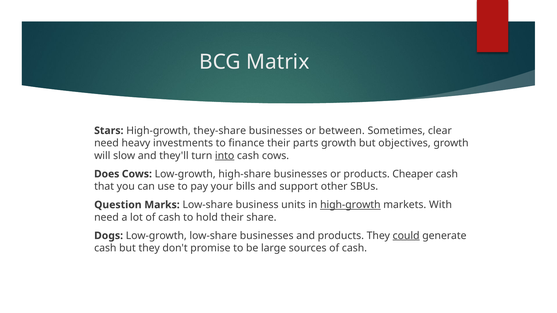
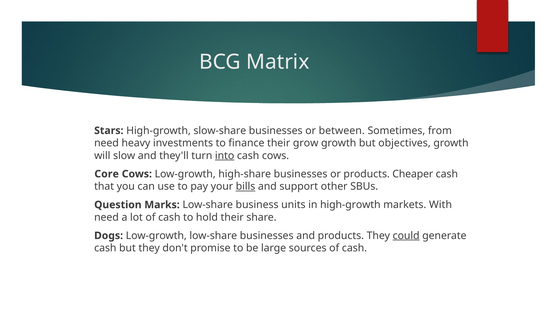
they-share: they-share -> slow-share
clear: clear -> from
parts: parts -> grow
Does: Does -> Core
bills underline: none -> present
high-growth at (350, 205) underline: present -> none
